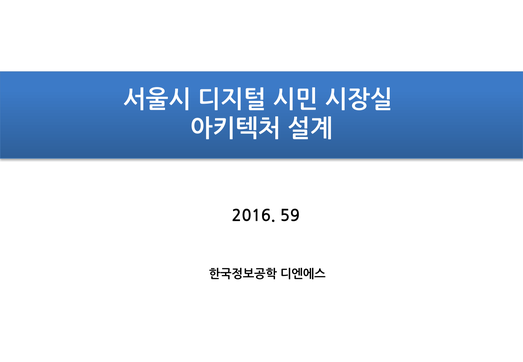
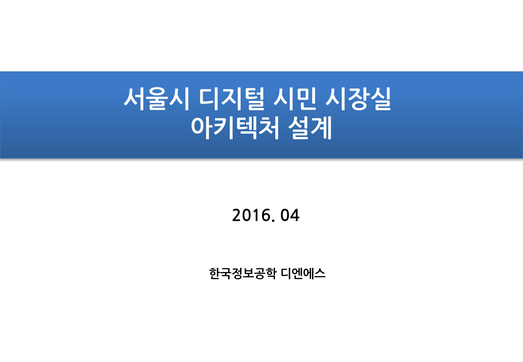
59: 59 -> 04
